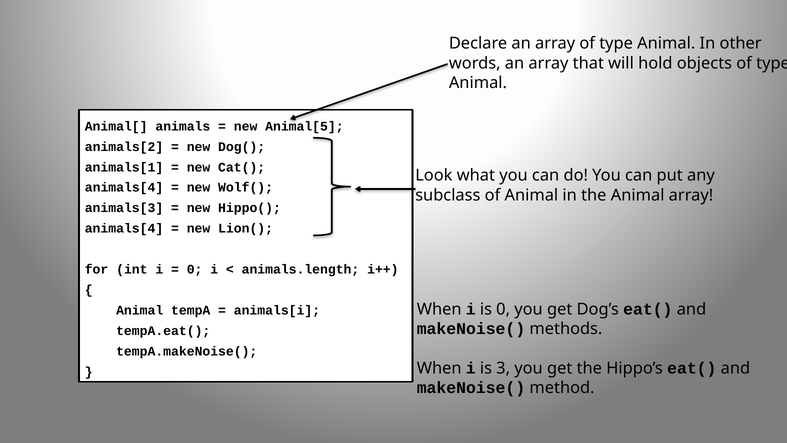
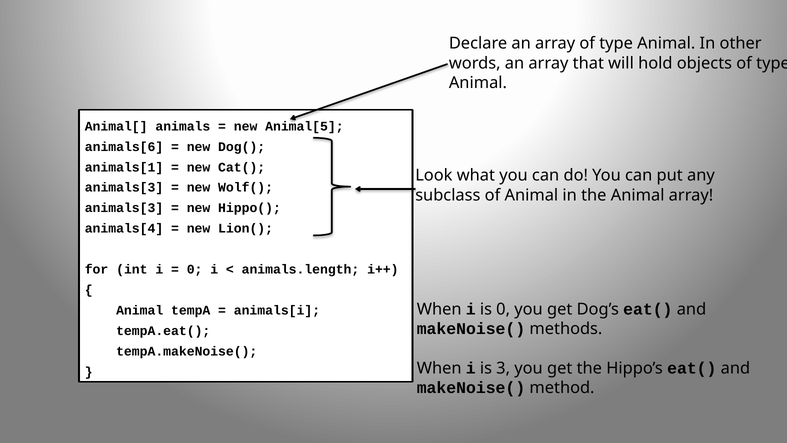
animals[2: animals[2 -> animals[6
animals[4 at (124, 188): animals[4 -> animals[3
